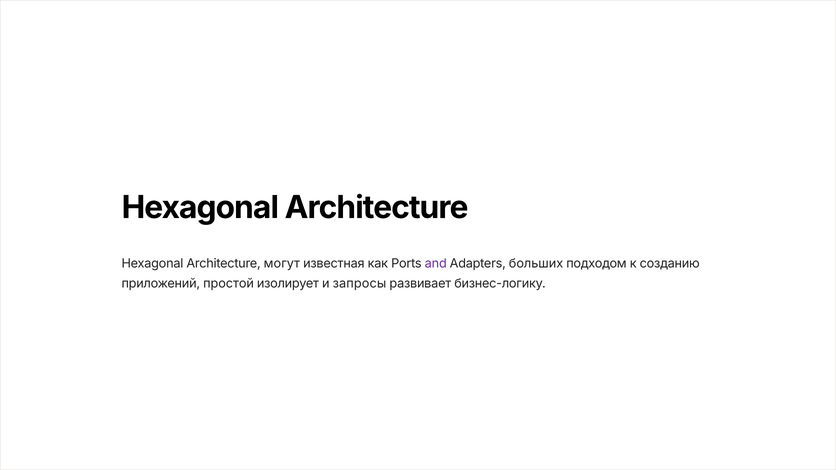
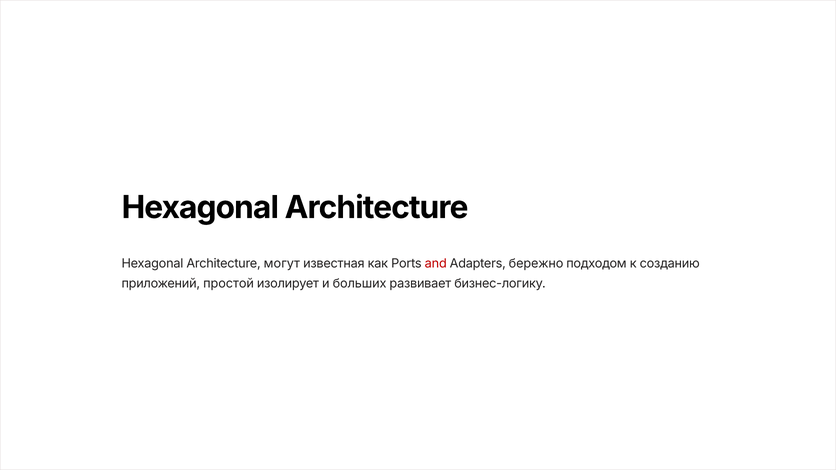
and colour: purple -> red
больших: больших -> бережно
запросы: запросы -> больших
